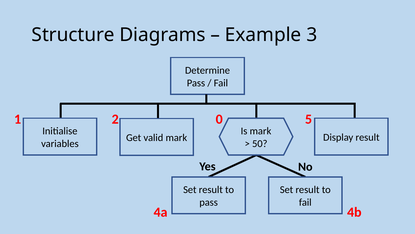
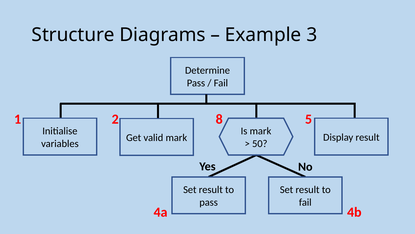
0: 0 -> 8
